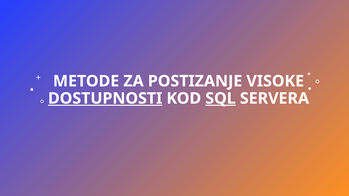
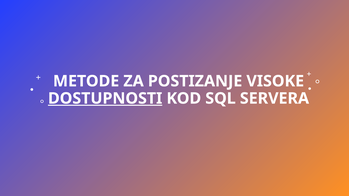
SQL underline: present -> none
